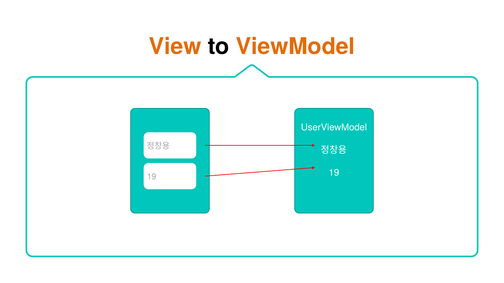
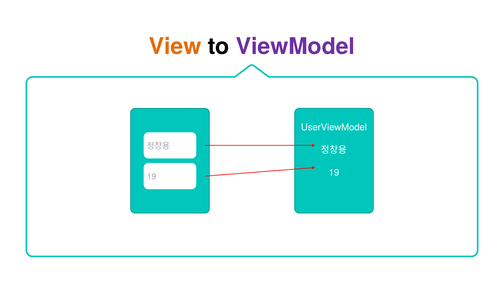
ViewModel colour: orange -> purple
